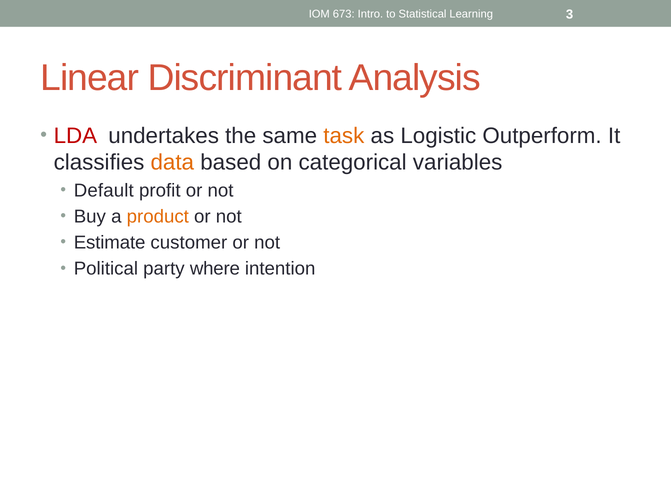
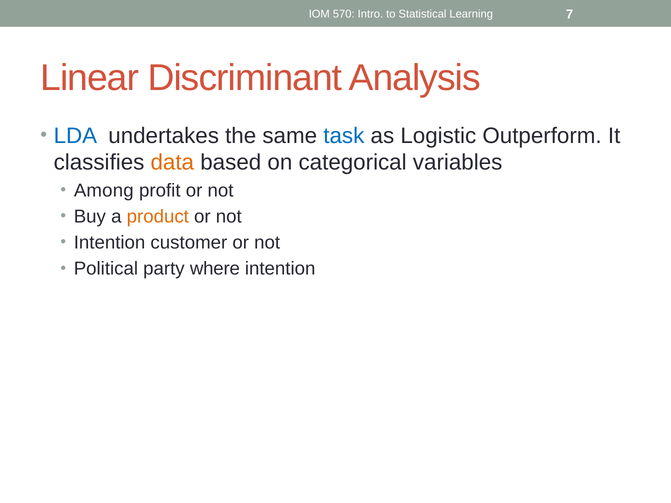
673: 673 -> 570
3: 3 -> 7
LDA colour: red -> blue
task colour: orange -> blue
Default: Default -> Among
Estimate at (110, 243): Estimate -> Intention
